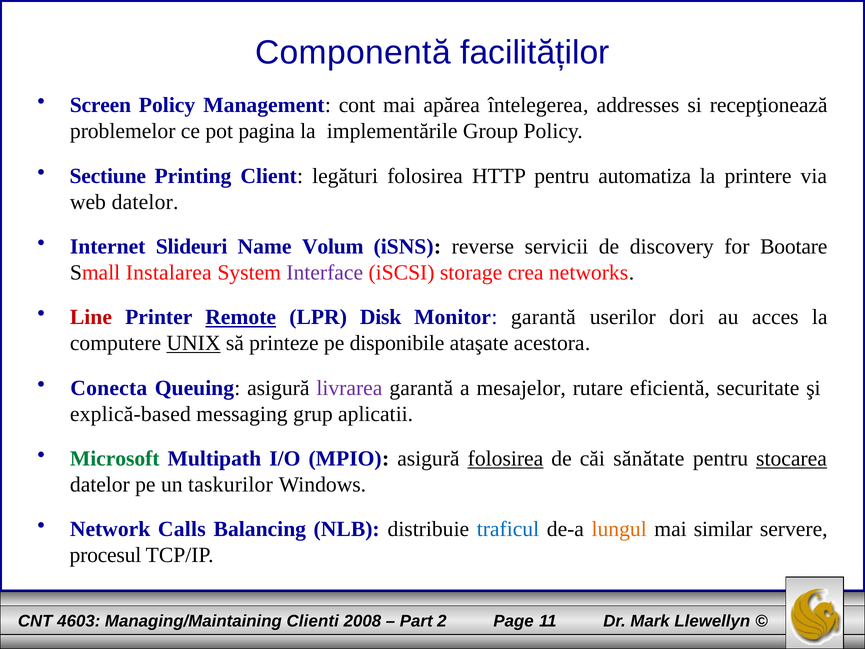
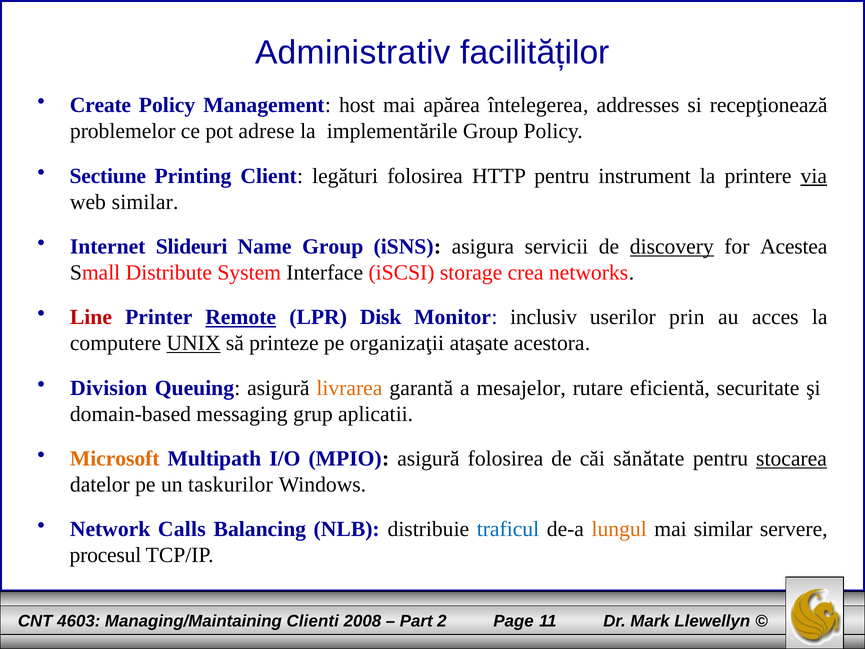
Componentă: Componentă -> Administrativ
Screen: Screen -> Create
cont: cont -> host
pagina: pagina -> adrese
automatiza: automatiza -> instrument
via underline: none -> present
web datelor: datelor -> similar
Name Volum: Volum -> Group
reverse: reverse -> asigura
discovery underline: none -> present
Bootare: Bootare -> Acestea
Instalarea: Instalarea -> Distribute
Interface colour: purple -> black
Monitor garantă: garantă -> inclusiv
dori: dori -> prin
disponibile: disponibile -> organizaţii
Conecta: Conecta -> Division
livrarea colour: purple -> orange
explică-based: explică-based -> domain-based
Microsoft colour: green -> orange
folosirea at (506, 458) underline: present -> none
